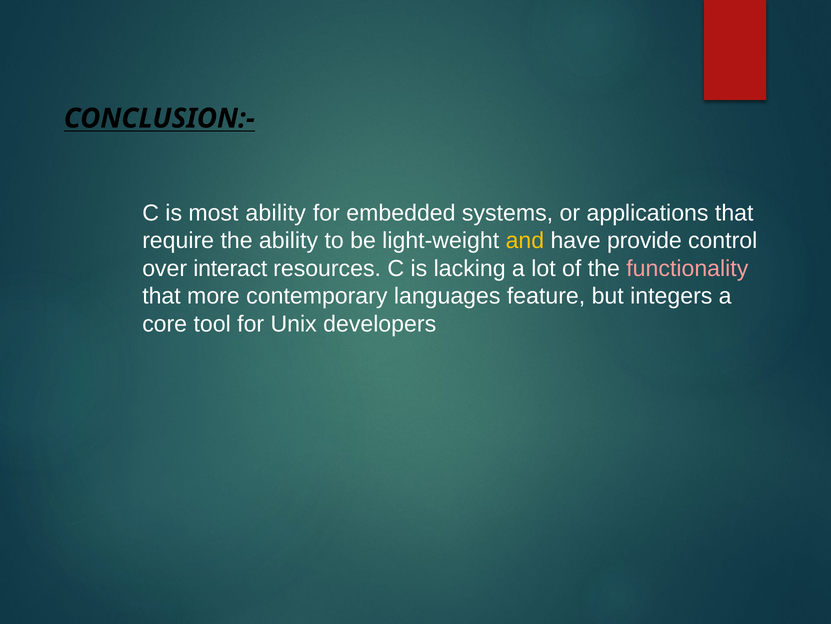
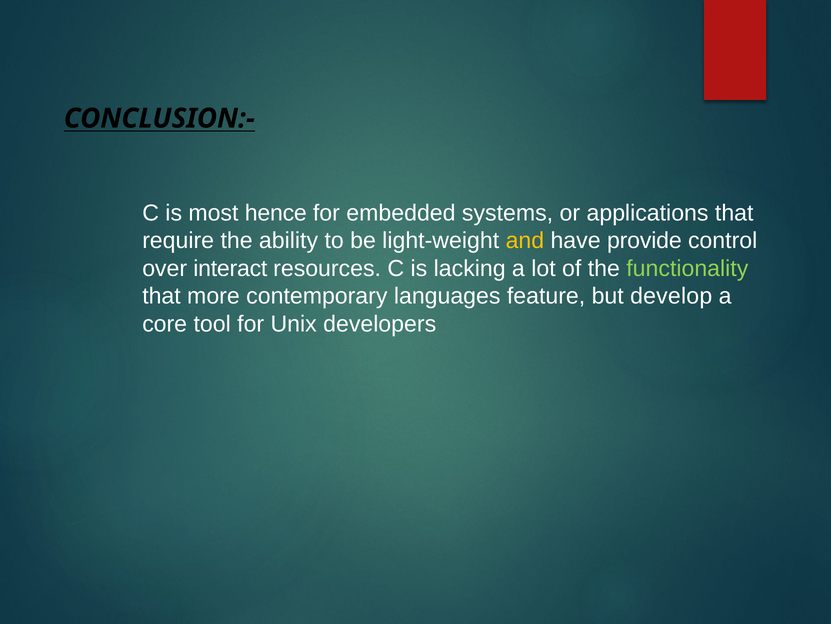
most ability: ability -> hence
functionality colour: pink -> light green
integers: integers -> develop
